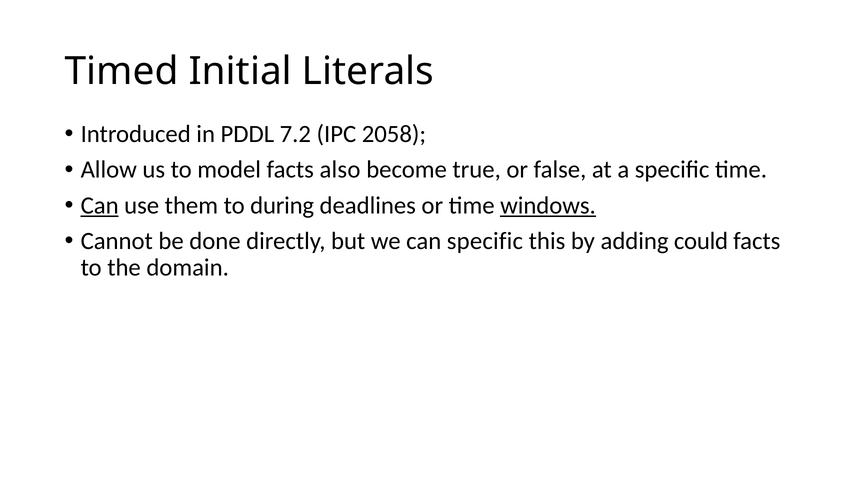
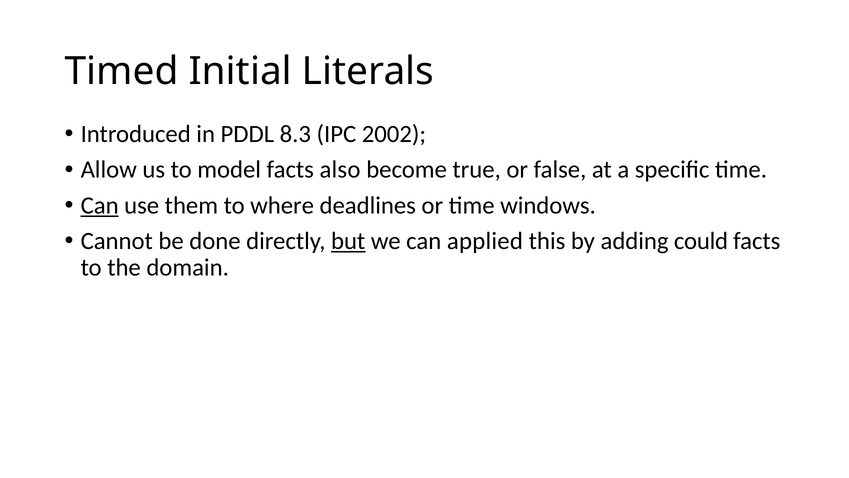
7.2: 7.2 -> 8.3
2058: 2058 -> 2002
during: during -> where
windows underline: present -> none
but underline: none -> present
can specific: specific -> applied
